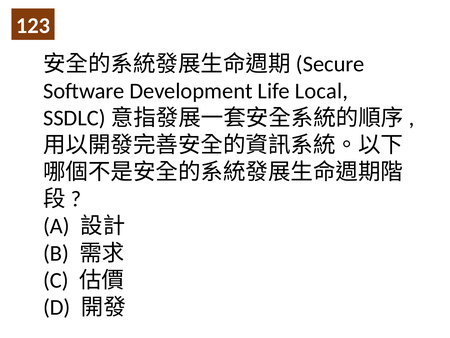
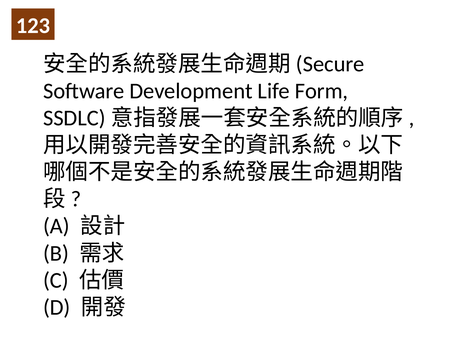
Local: Local -> Form
